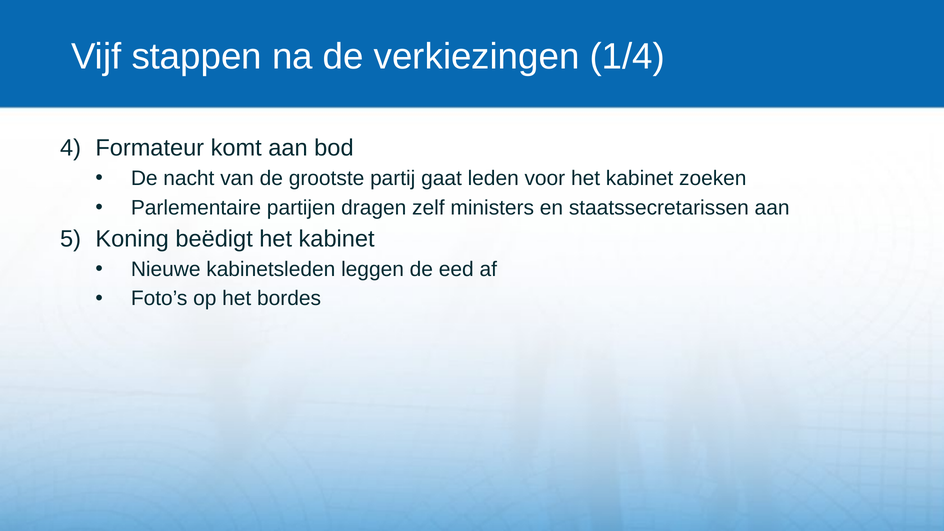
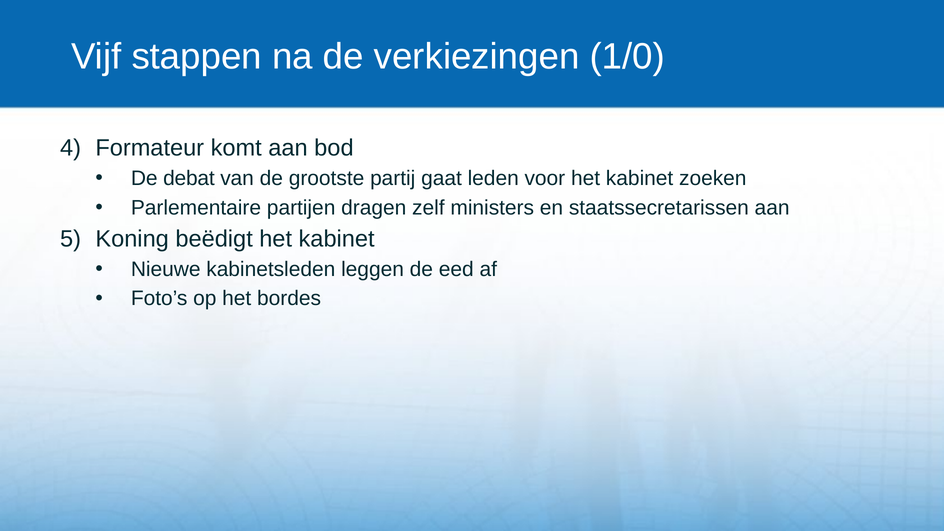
1/4: 1/4 -> 1/0
nacht: nacht -> debat
